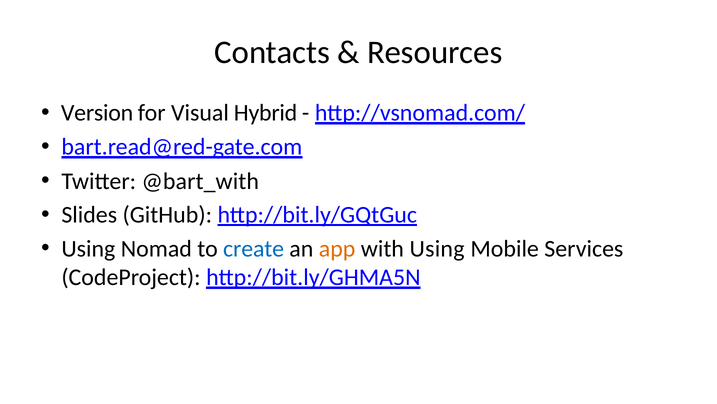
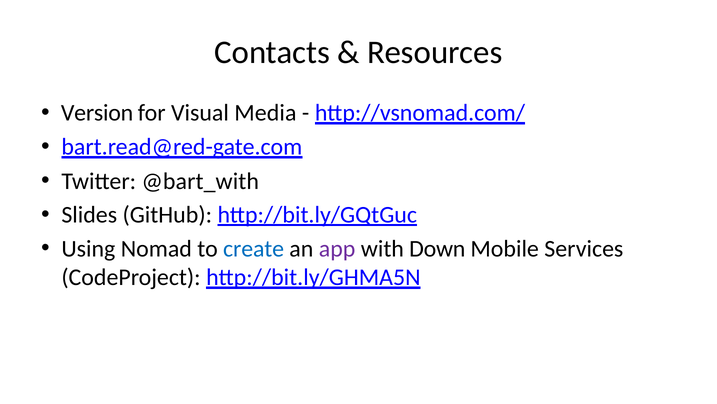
Hybrid: Hybrid -> Media
app colour: orange -> purple
with Using: Using -> Down
